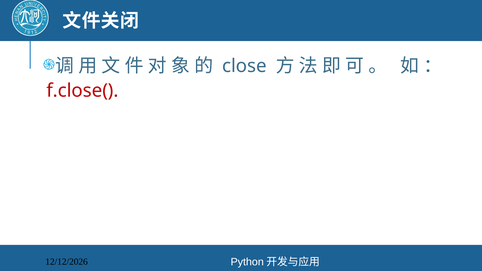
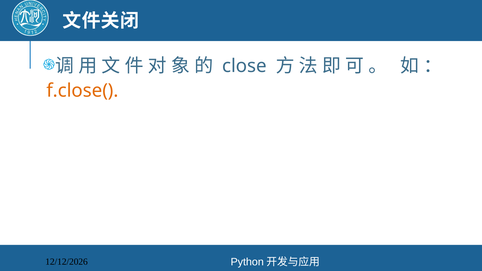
f.close( colour: red -> orange
